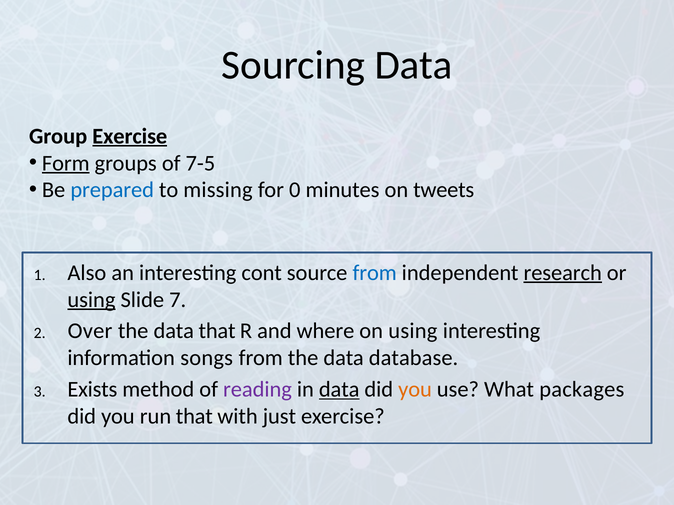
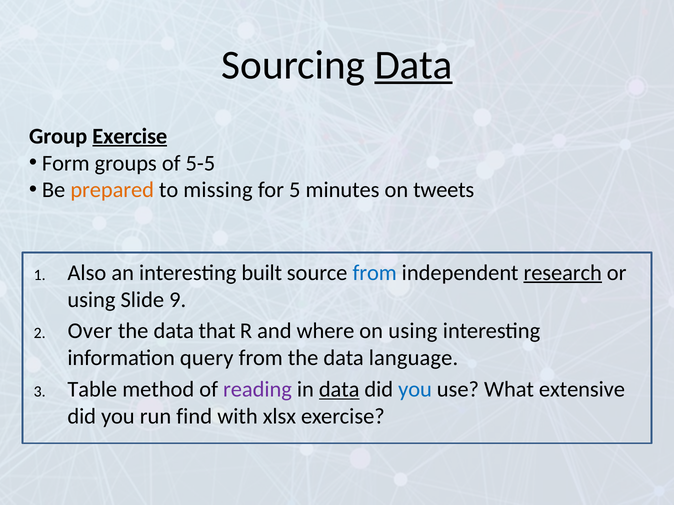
Data at (414, 65) underline: none -> present
Form underline: present -> none
7-5: 7-5 -> 5-5
prepared colour: blue -> orange
0: 0 -> 5
cont: cont -> built
using at (91, 300) underline: present -> none
7: 7 -> 9
songs: songs -> query
database: database -> language
Exists: Exists -> Table
you at (415, 390) colour: orange -> blue
packages: packages -> extensive
run that: that -> find
just: just -> xlsx
